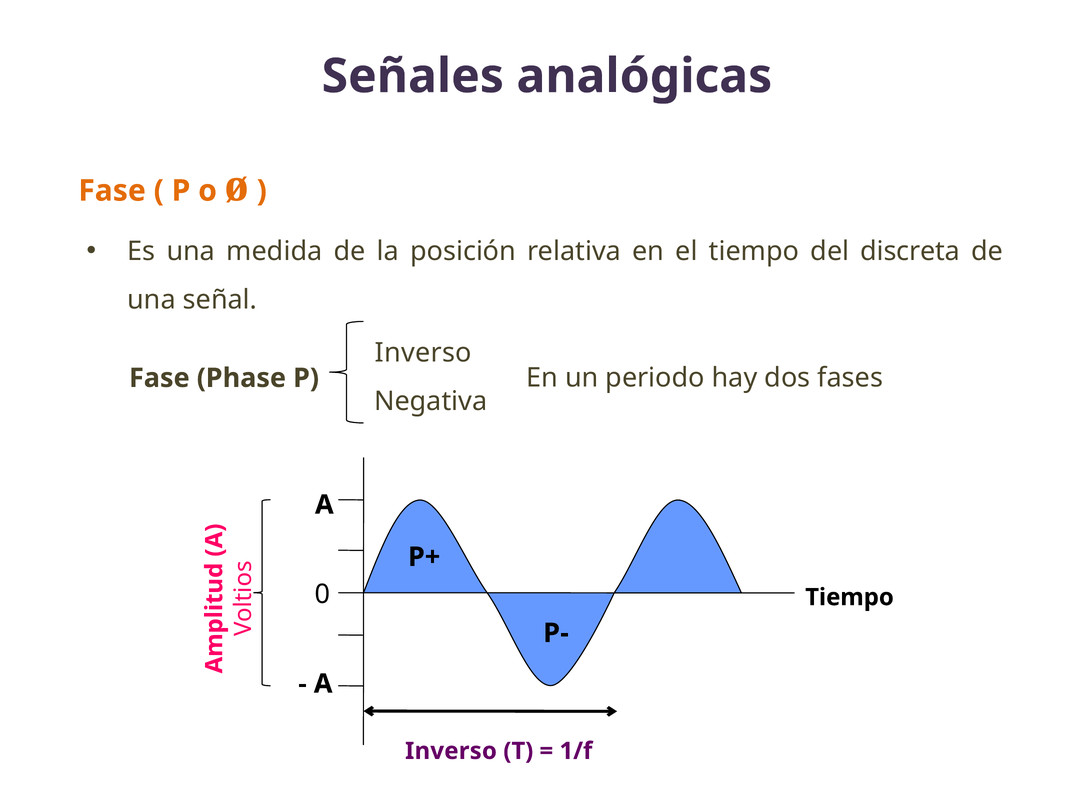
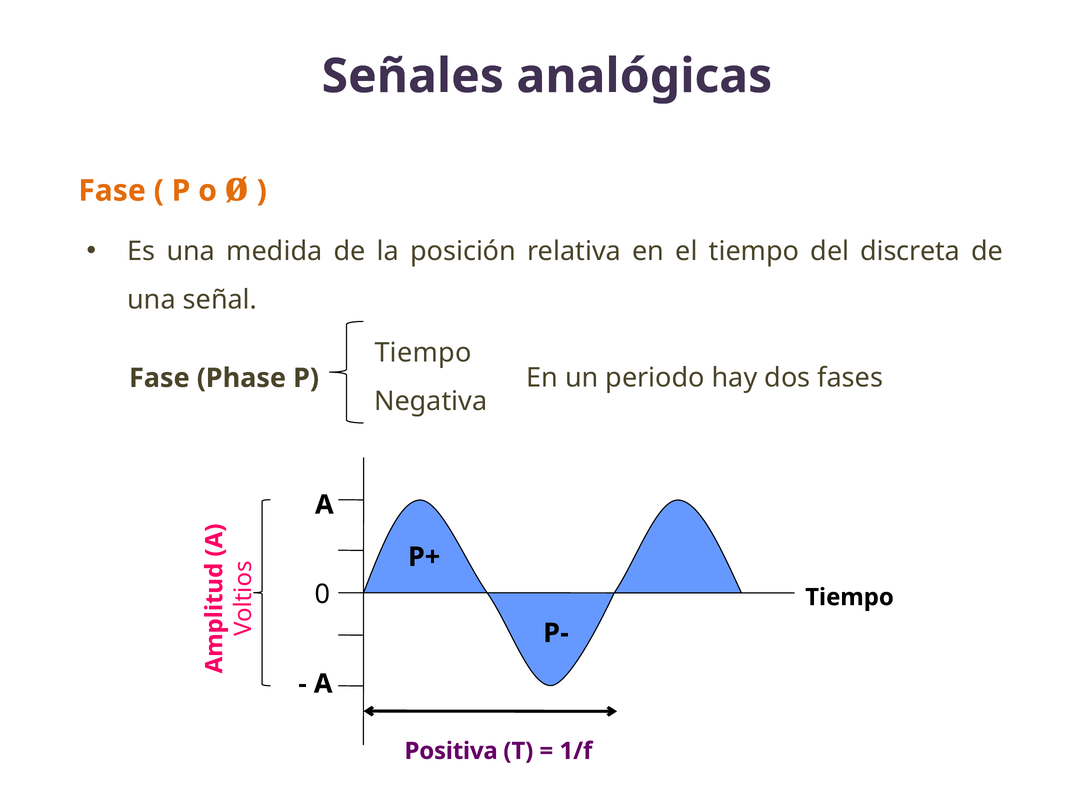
Inverso at (423, 352): Inverso -> Tiempo
Inverso at (451, 751): Inverso -> Positiva
